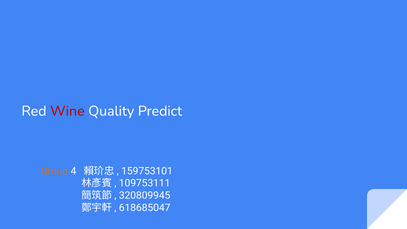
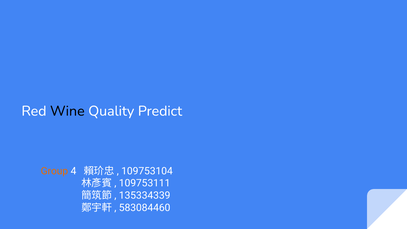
Wine colour: red -> black
159753101: 159753101 -> 109753104
320809945: 320809945 -> 135334339
618685047: 618685047 -> 583084460
